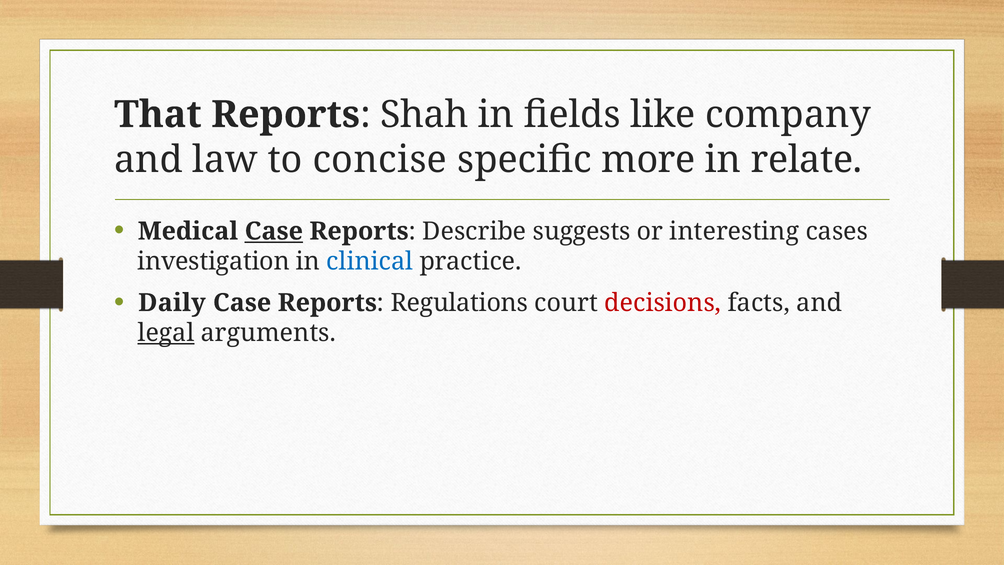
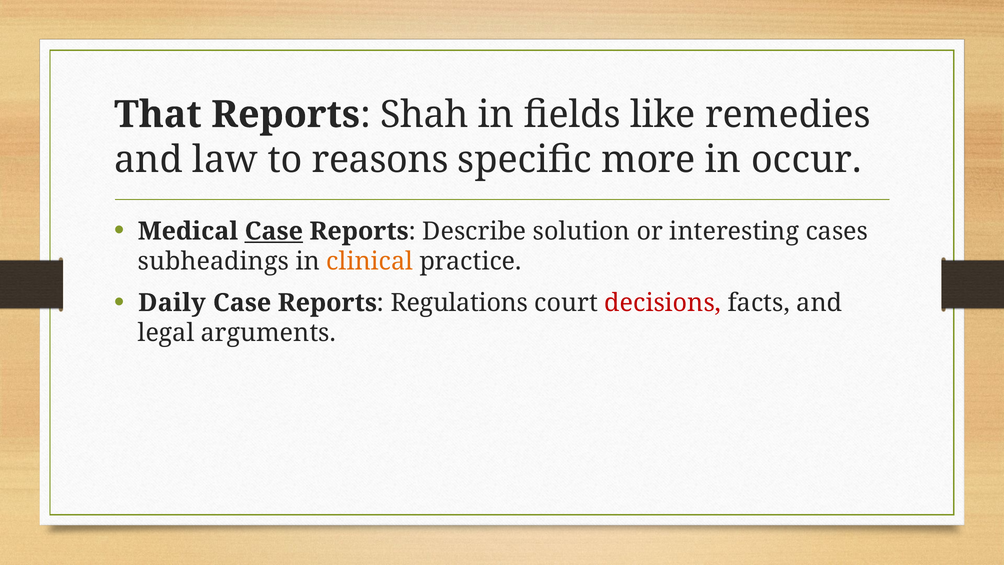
company: company -> remedies
concise: concise -> reasons
relate: relate -> occur
suggests: suggests -> solution
investigation: investigation -> subheadings
clinical colour: blue -> orange
legal underline: present -> none
